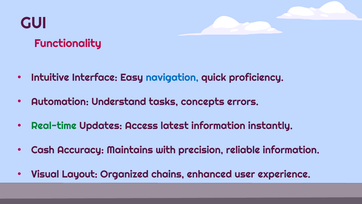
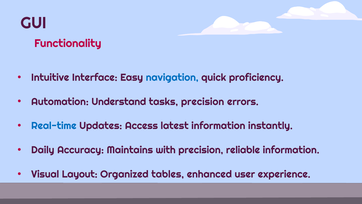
tasks concepts: concepts -> precision
Real-time colour: green -> blue
Cash: Cash -> Daily
chains: chains -> tables
